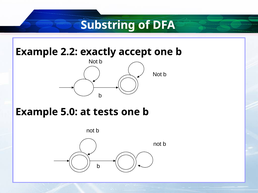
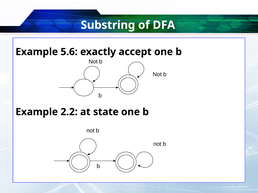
2.2: 2.2 -> 5.6
5.0: 5.0 -> 2.2
tests: tests -> state
